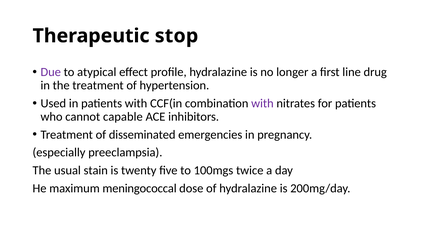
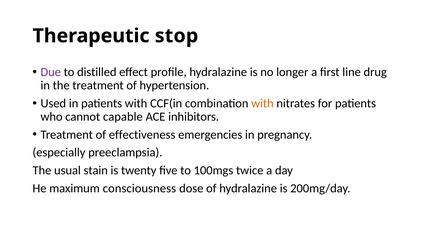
atypical: atypical -> distilled
with at (262, 103) colour: purple -> orange
disseminated: disseminated -> effectiveness
meningococcal: meningococcal -> consciousness
